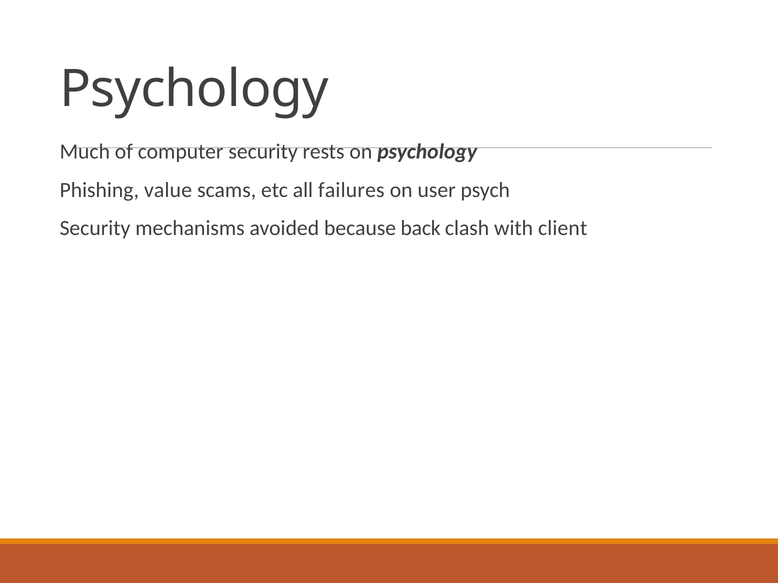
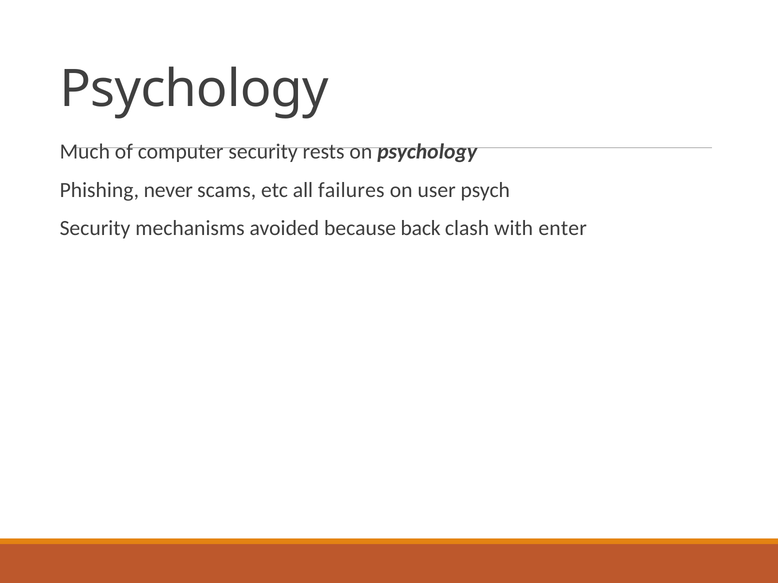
value: value -> never
client: client -> enter
